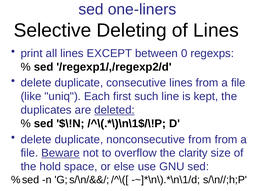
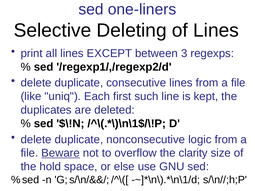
0: 0 -> 3
deleted underline: present -> none
nonconsecutive from: from -> logic
